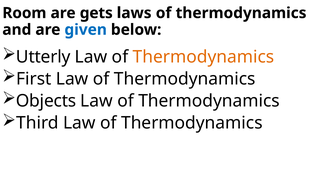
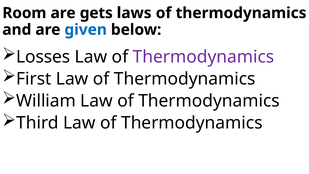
Utterly: Utterly -> Losses
Thermodynamics at (203, 57) colour: orange -> purple
Objects: Objects -> William
